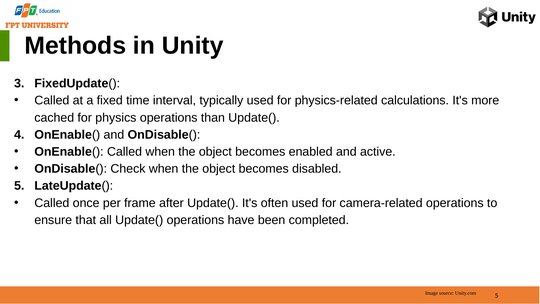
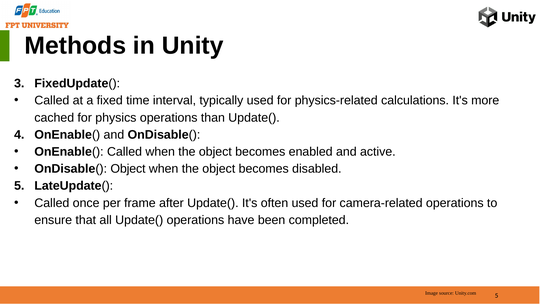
OnDisable( Check: Check -> Object
